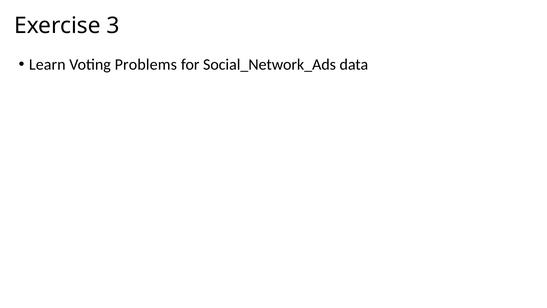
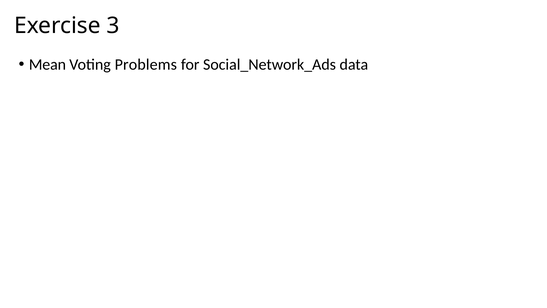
Learn: Learn -> Mean
